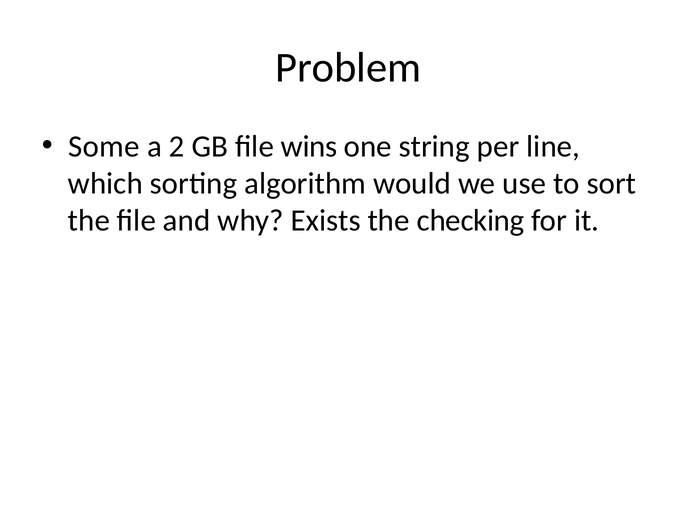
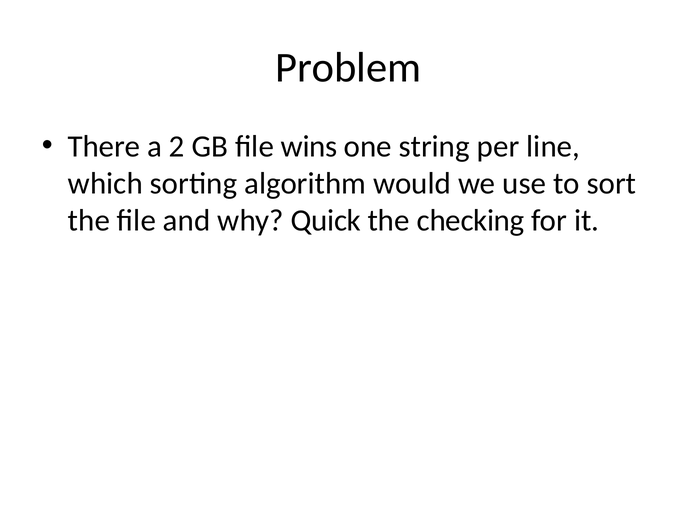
Some: Some -> There
Exists: Exists -> Quick
